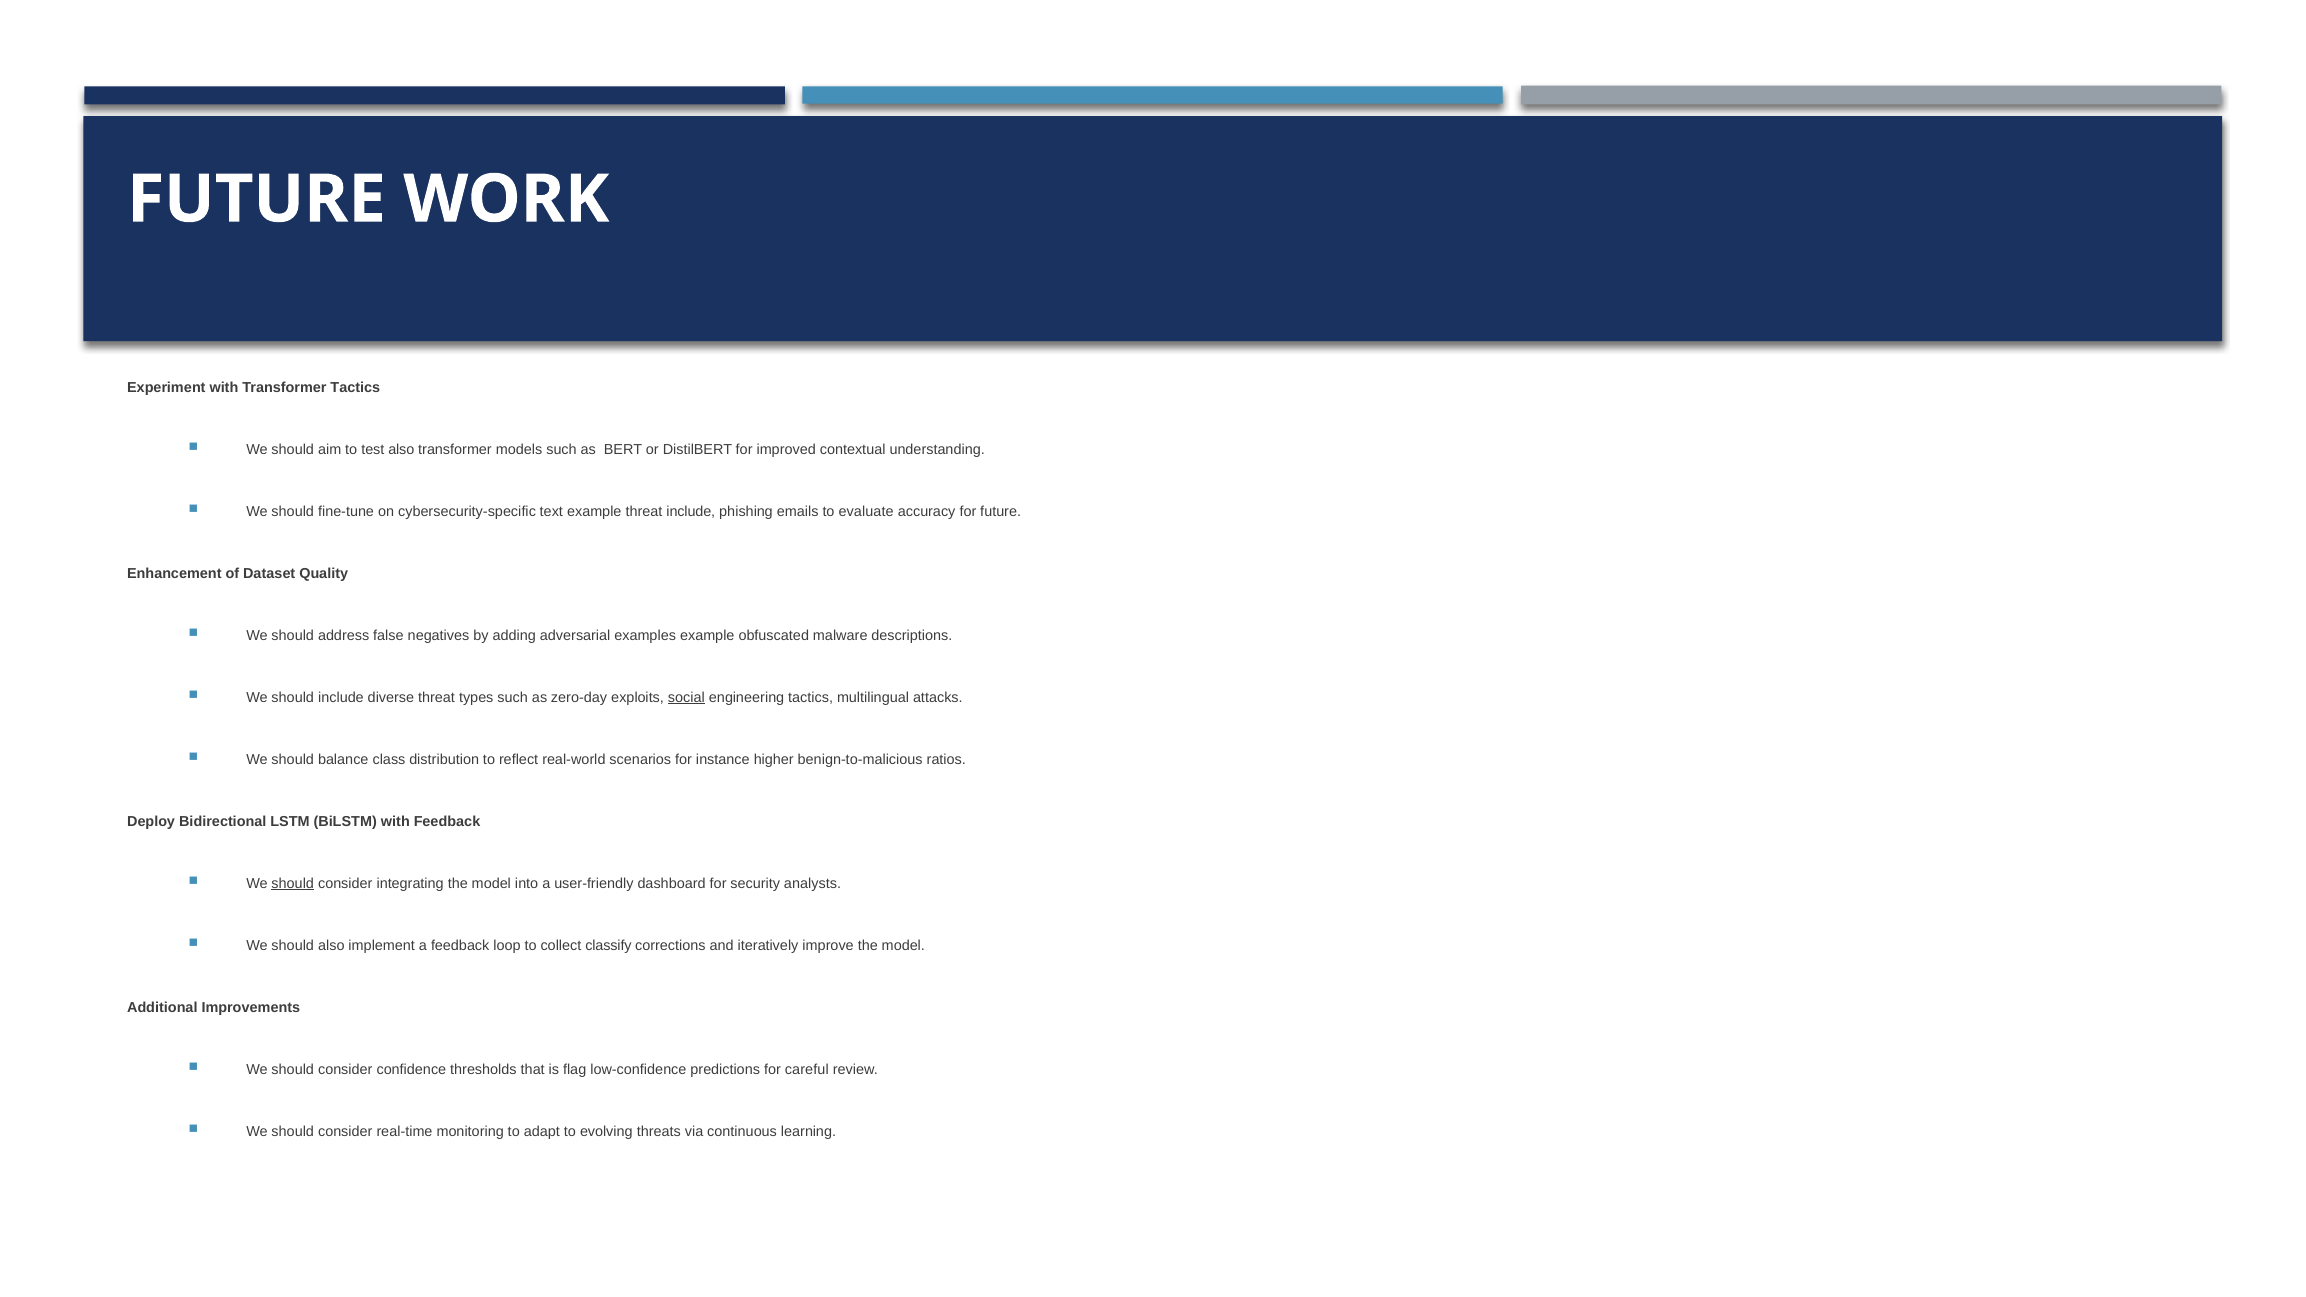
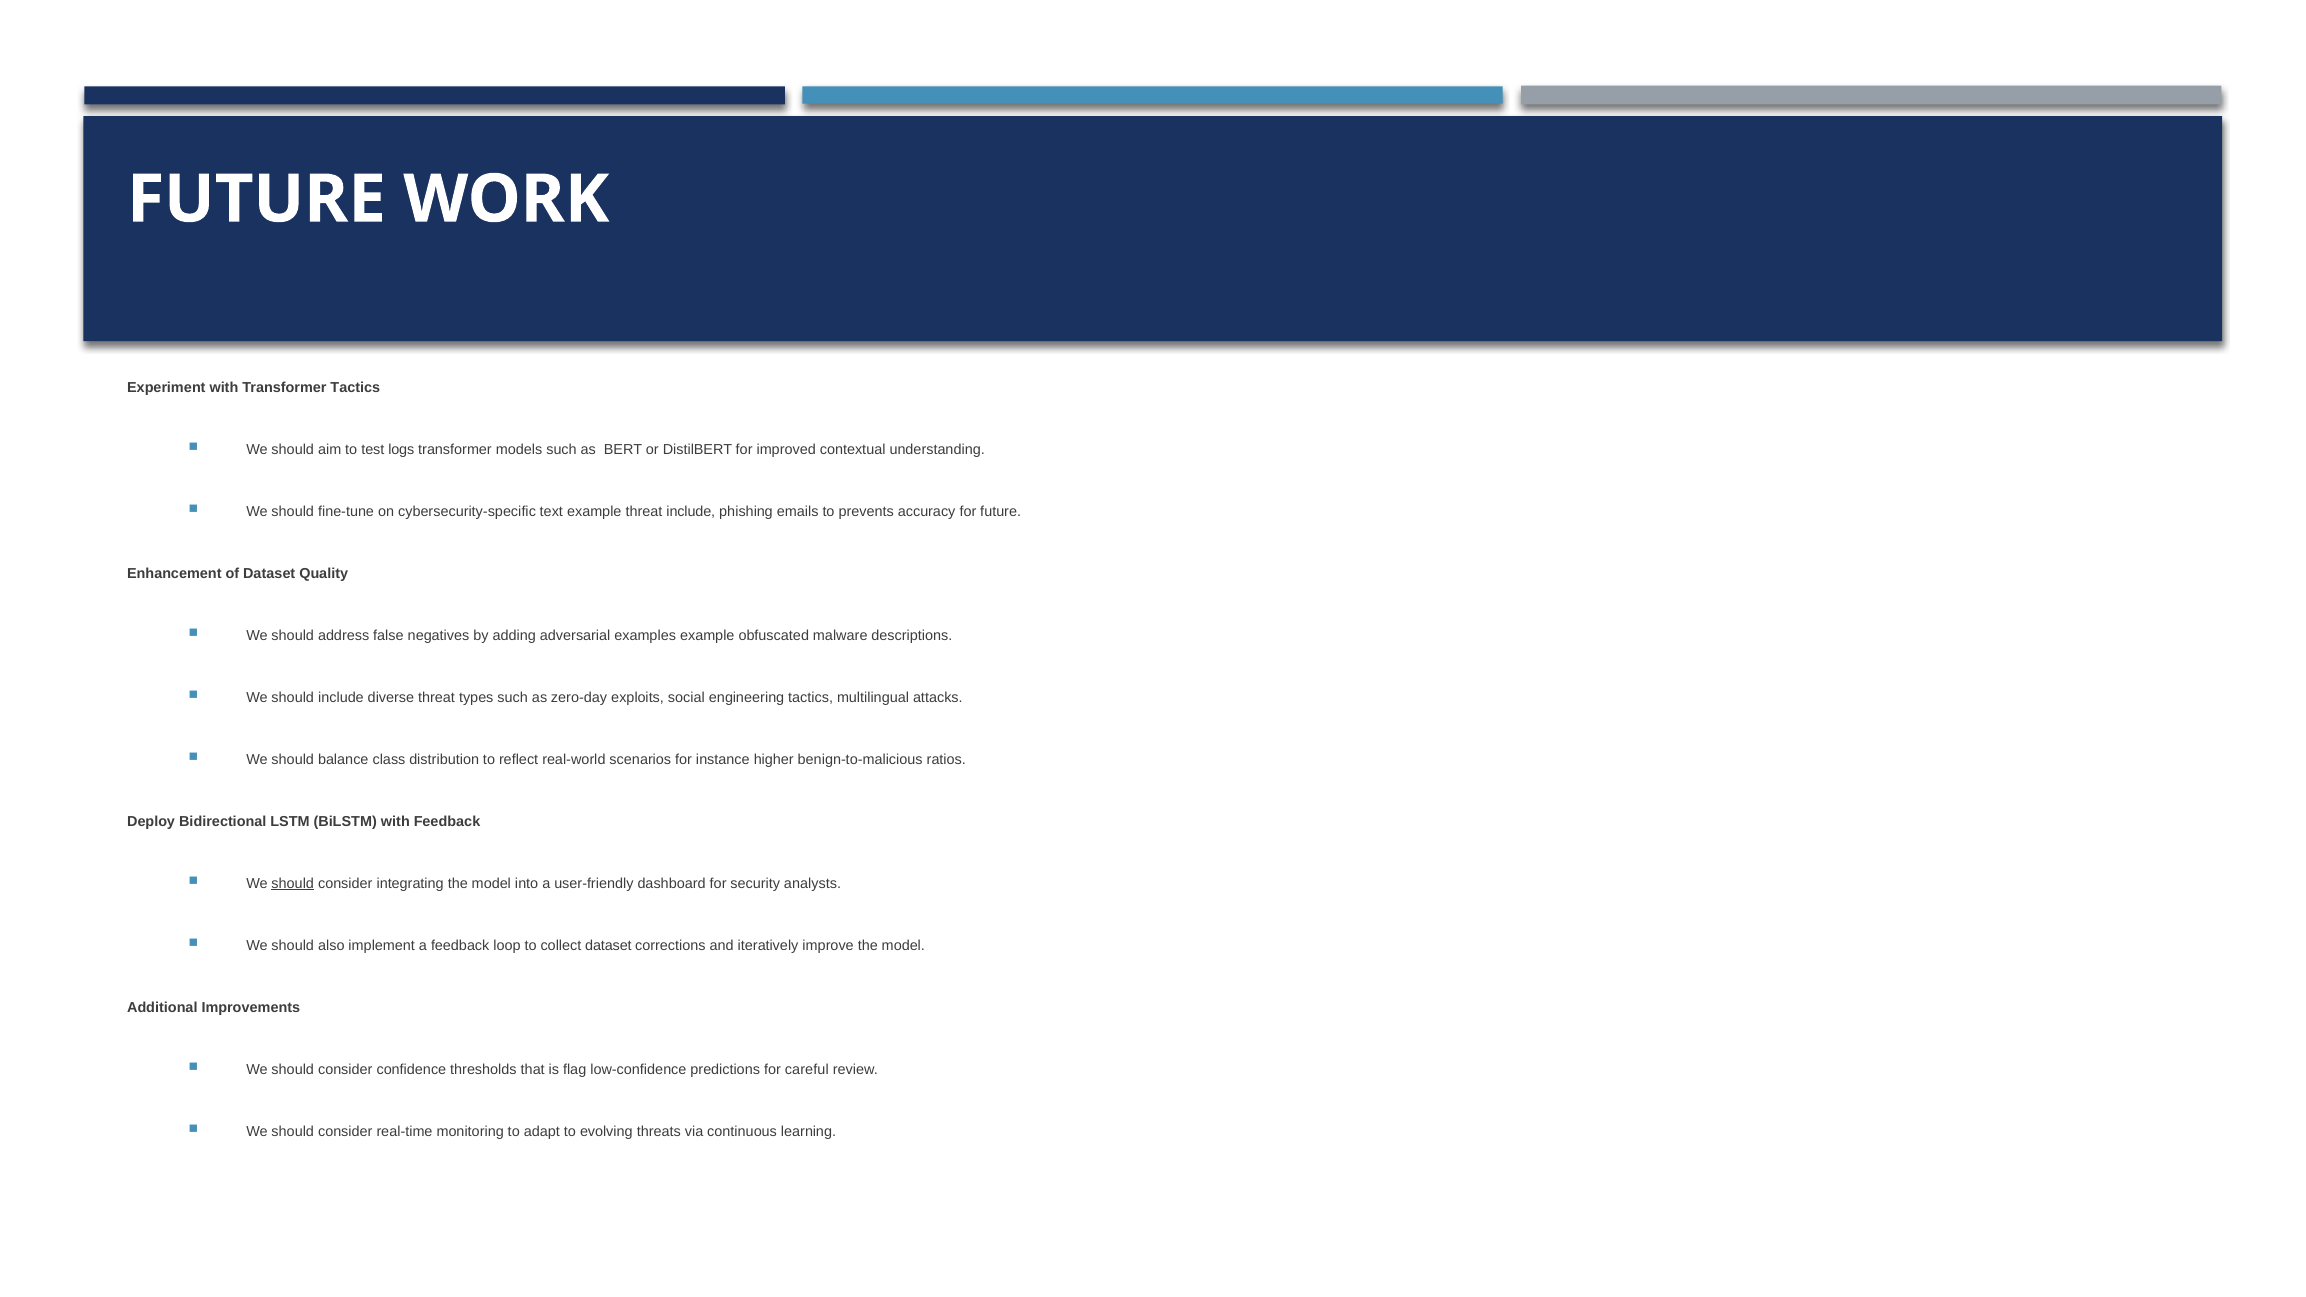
test also: also -> logs
evaluate: evaluate -> prevents
social underline: present -> none
collect classify: classify -> dataset
